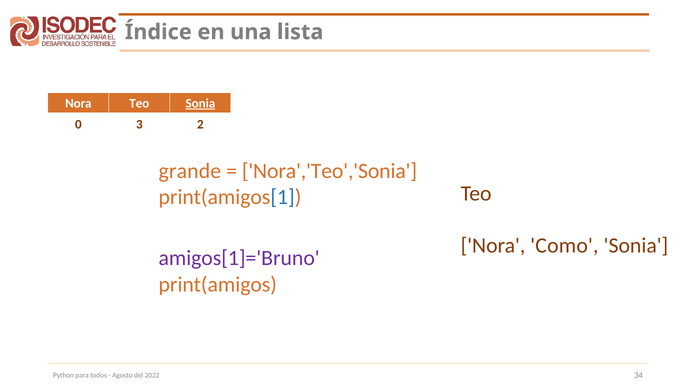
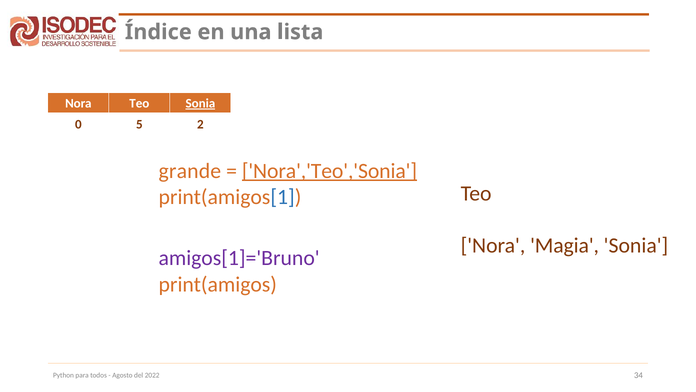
3: 3 -> 5
Nora','Teo','Sonia underline: none -> present
Como: Como -> Magia
